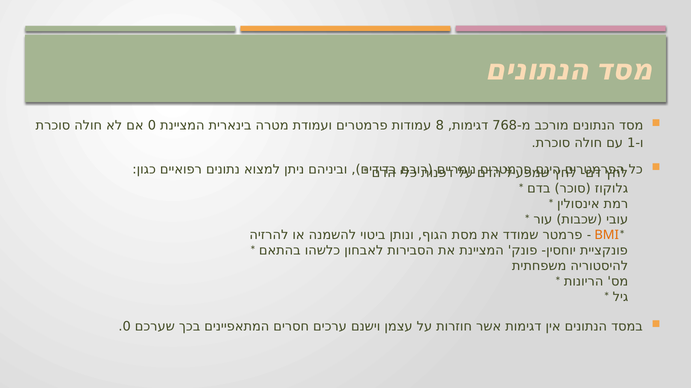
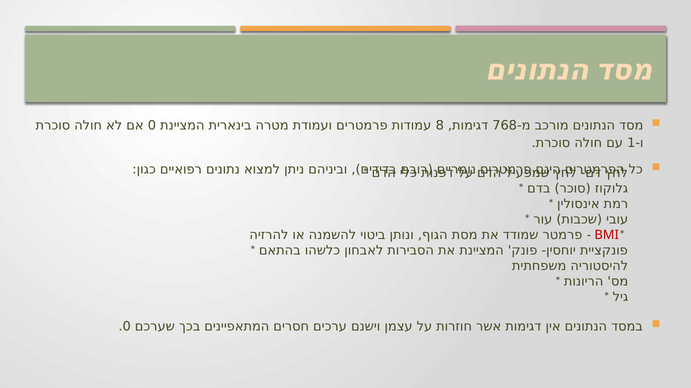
BMI colour: orange -> red
